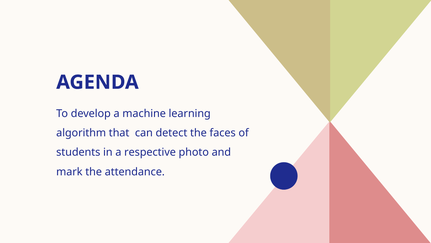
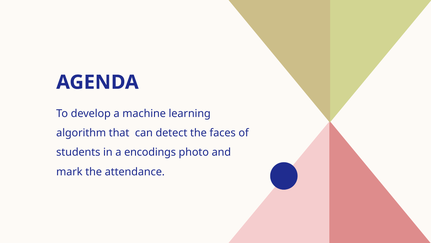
respective: respective -> encodings
